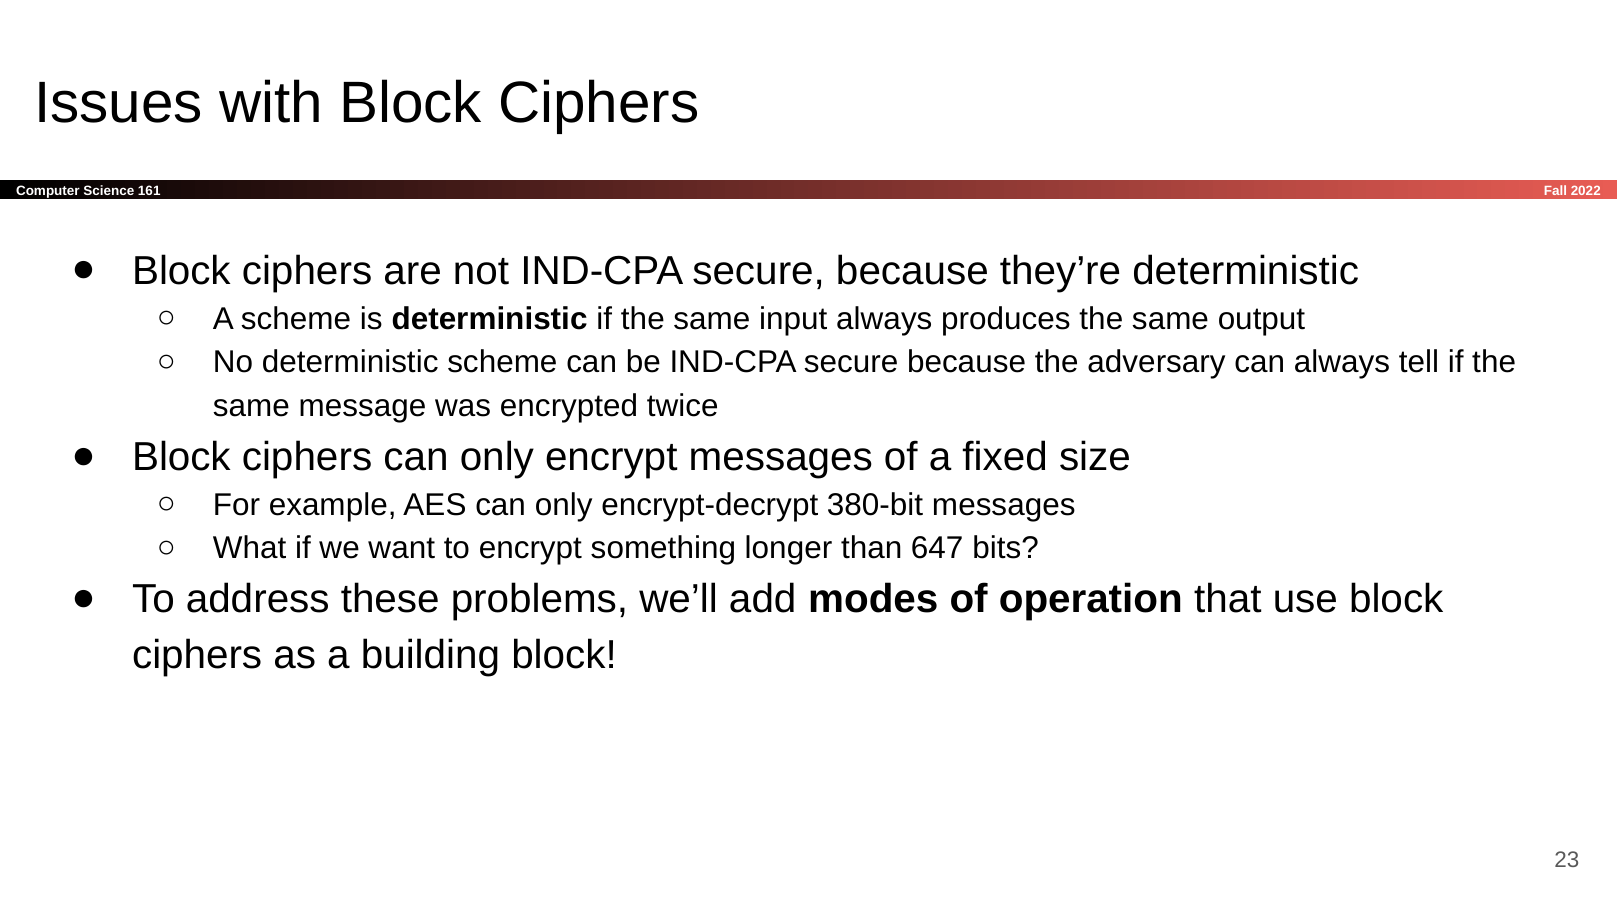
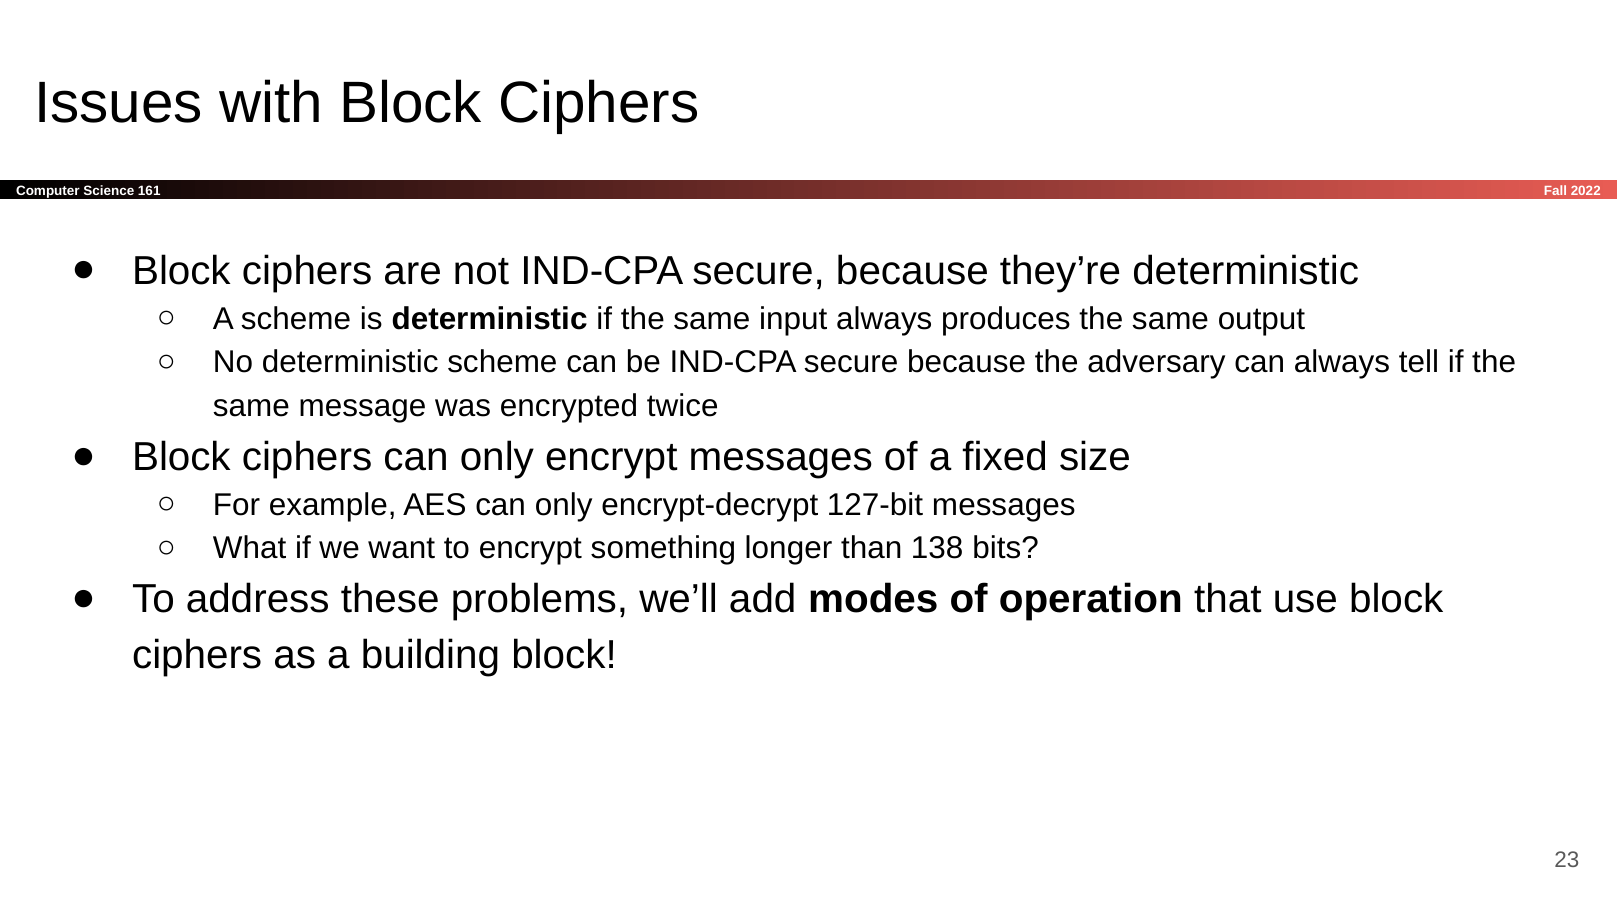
380-bit: 380-bit -> 127-bit
647: 647 -> 138
